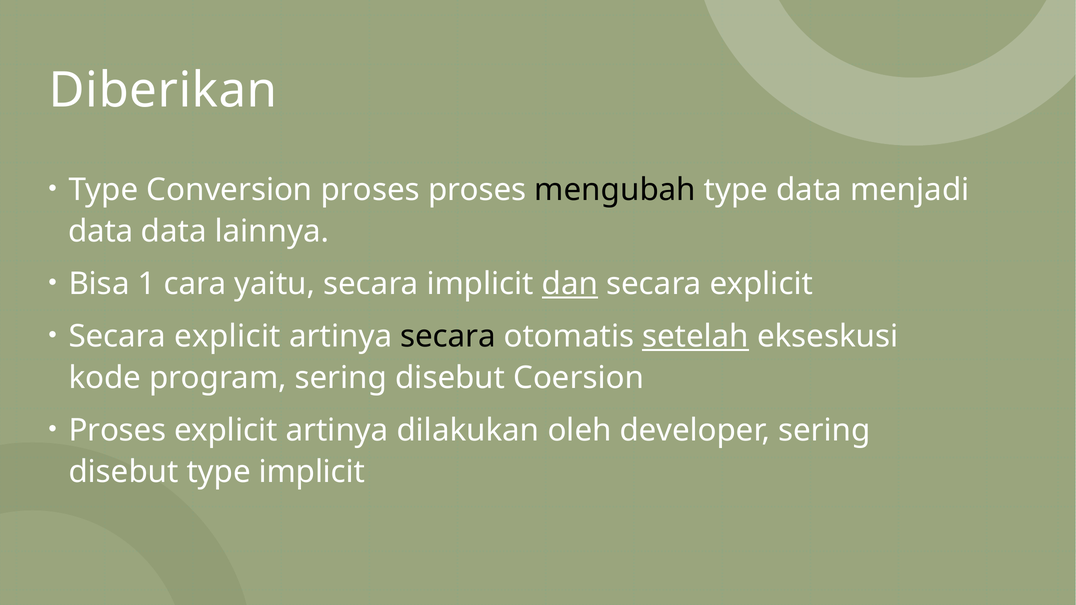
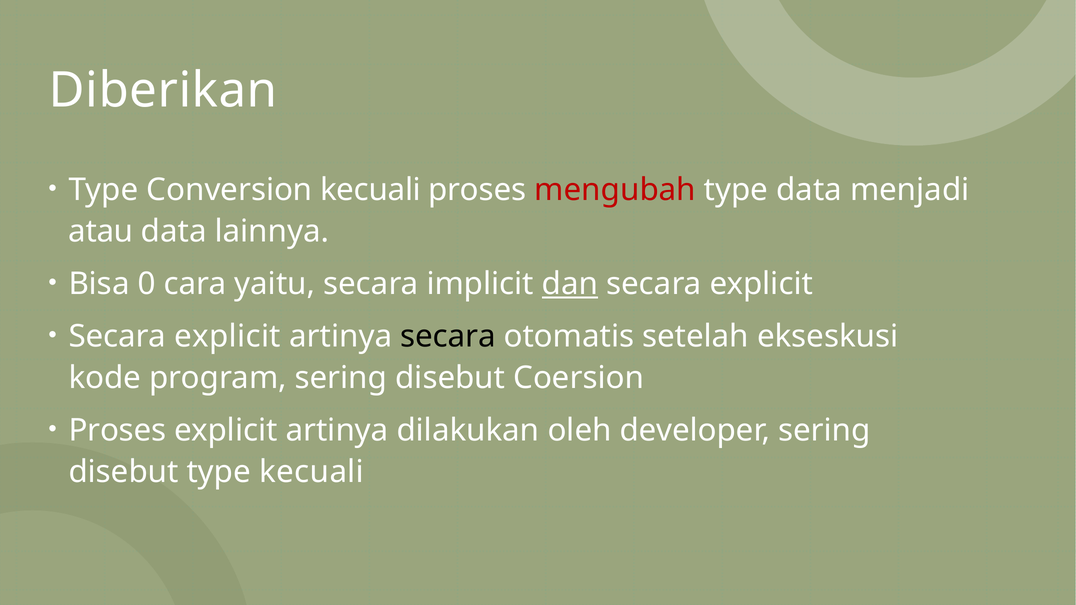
Conversion proses: proses -> kecuali
mengubah colour: black -> red
data at (101, 231): data -> atau
1: 1 -> 0
setelah underline: present -> none
type implicit: implicit -> kecuali
